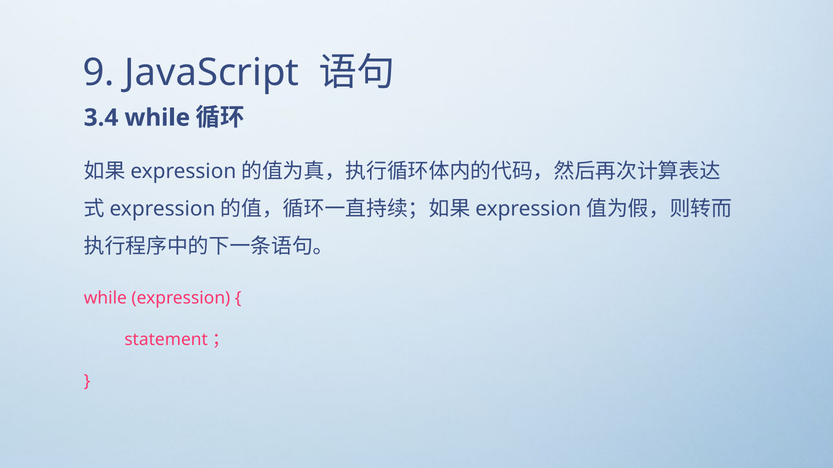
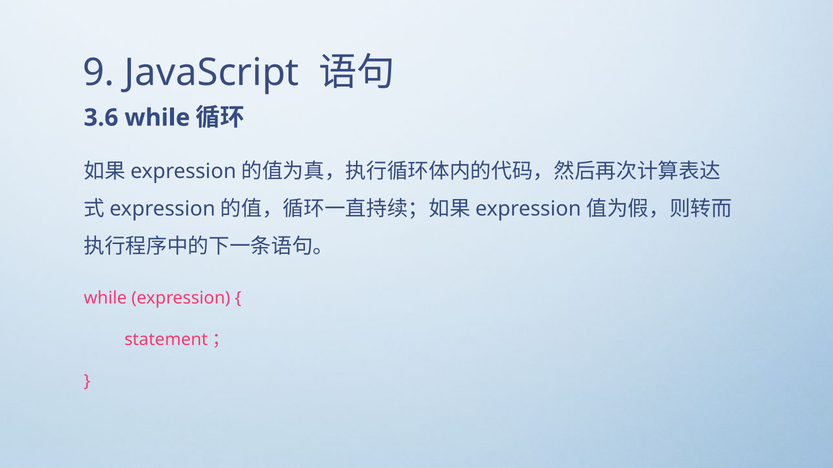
3.4: 3.4 -> 3.6
